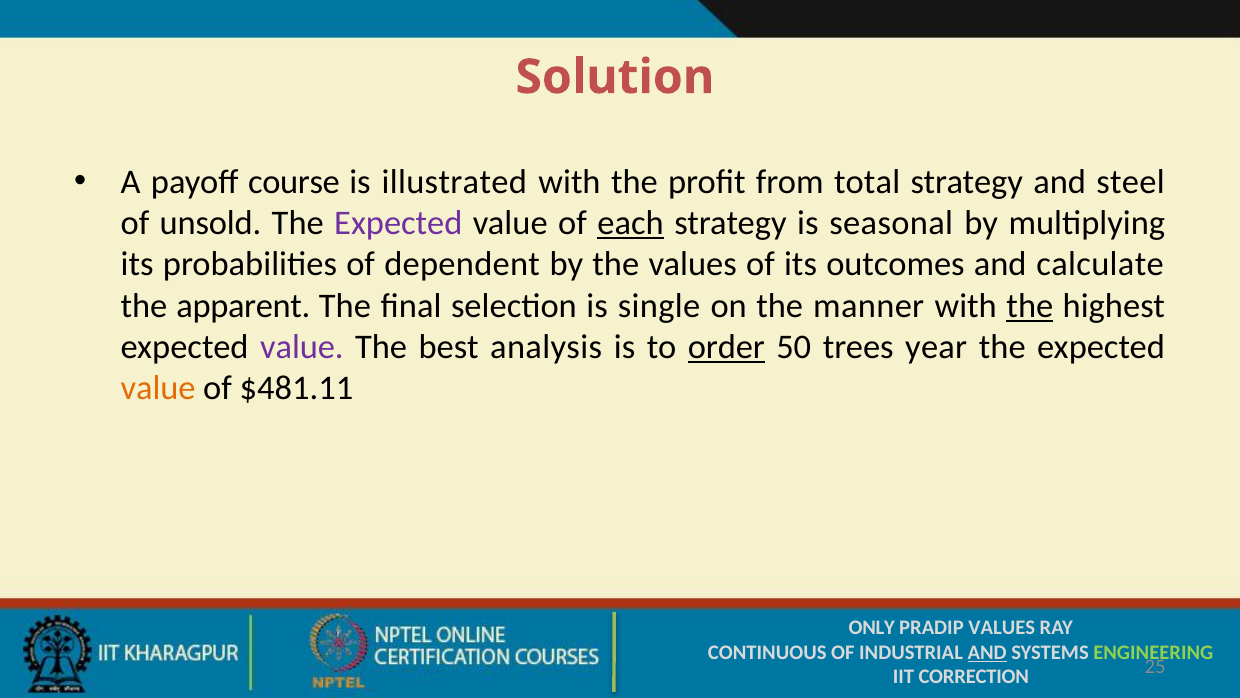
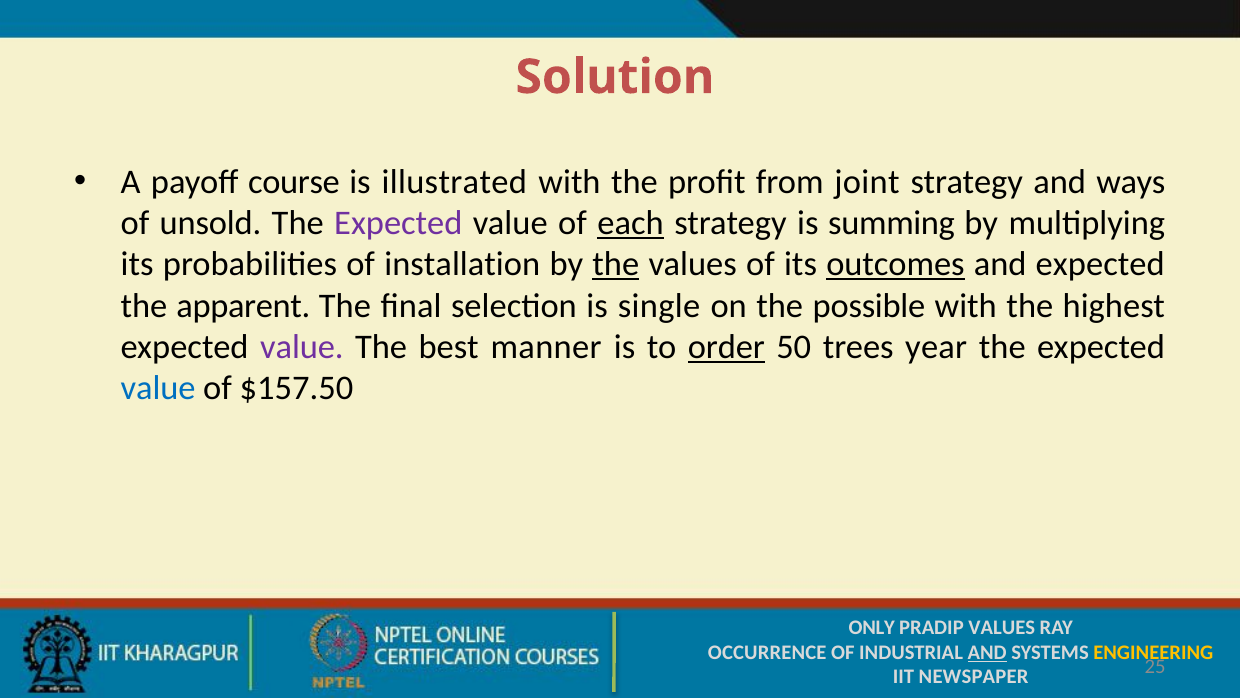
total: total -> joint
steel: steel -> ways
seasonal: seasonal -> summing
dependent: dependent -> installation
the at (616, 264) underline: none -> present
outcomes underline: none -> present
and calculate: calculate -> expected
manner: manner -> possible
the at (1030, 306) underline: present -> none
analysis: analysis -> manner
value at (158, 388) colour: orange -> blue
$481.11: $481.11 -> $157.50
CONTINUOUS: CONTINUOUS -> OCCURRENCE
ENGINEERING colour: light green -> yellow
CORRECTION: CORRECTION -> NEWSPAPER
